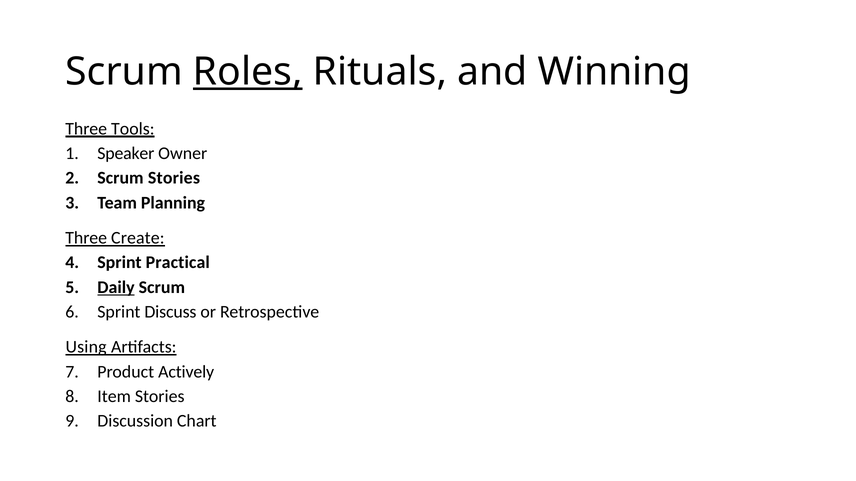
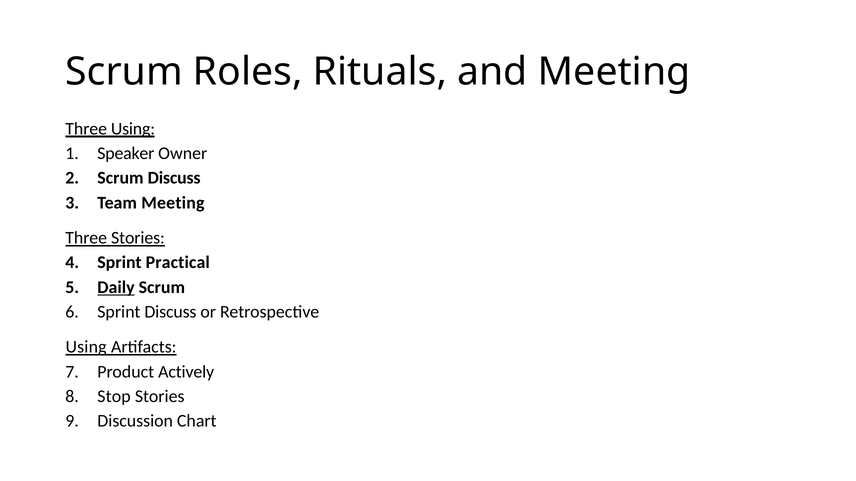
Roles underline: present -> none
and Winning: Winning -> Meeting
Three Tools: Tools -> Using
Scrum Stories: Stories -> Discuss
Team Planning: Planning -> Meeting
Three Create: Create -> Stories
Item: Item -> Stop
